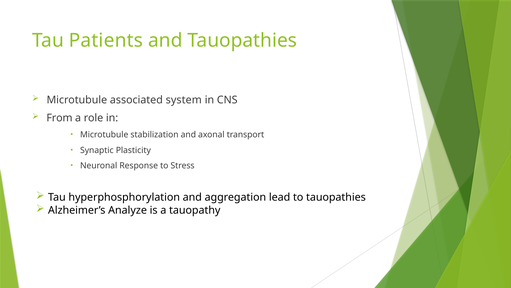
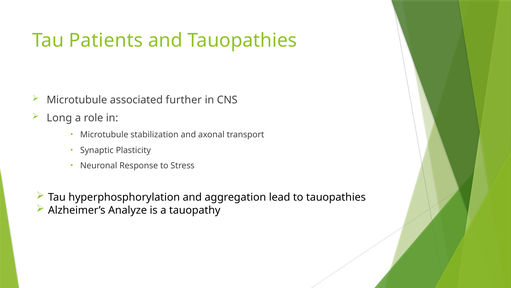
system: system -> further
From: From -> Long
